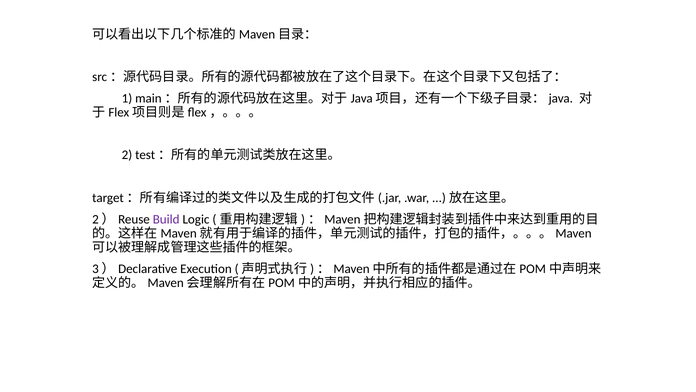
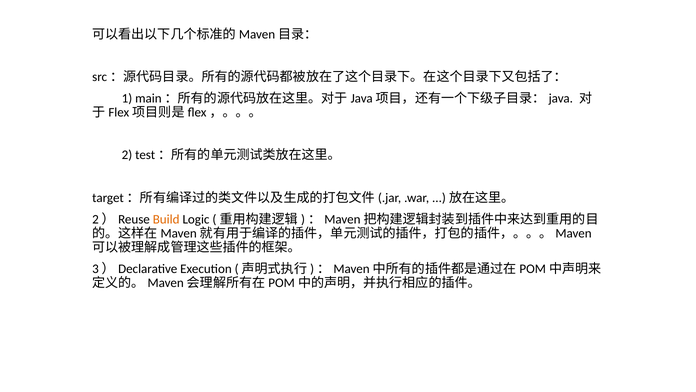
Build colour: purple -> orange
